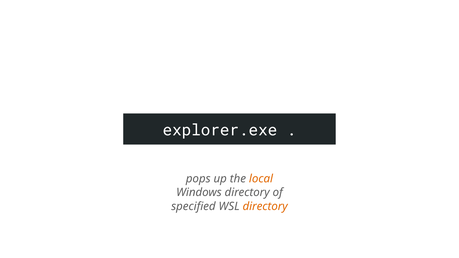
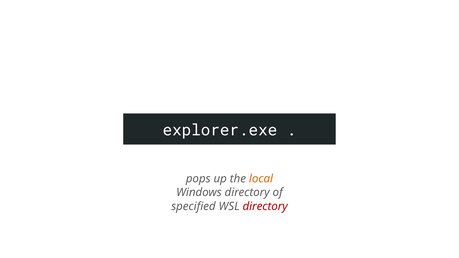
directory at (265, 206) colour: orange -> red
